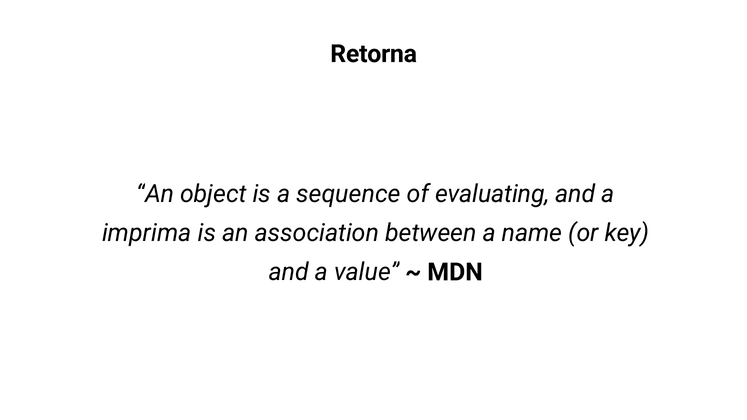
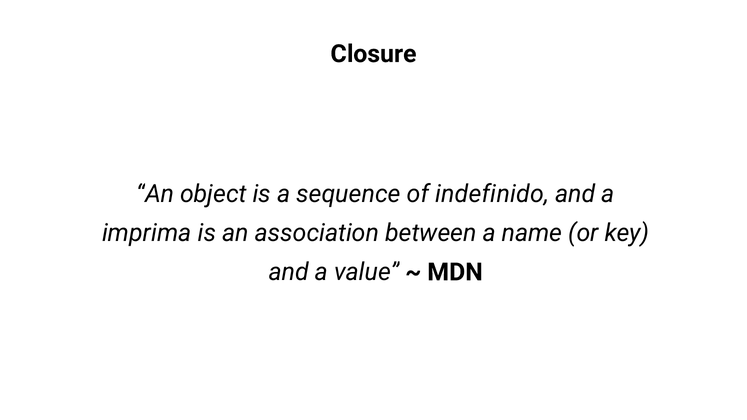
Retorna: Retorna -> Closure
evaluating: evaluating -> indefinido
